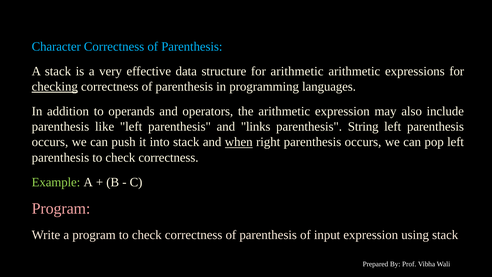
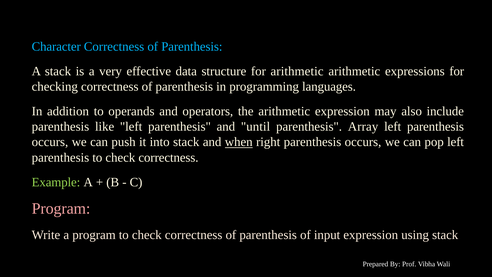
checking underline: present -> none
links: links -> until
String: String -> Array
